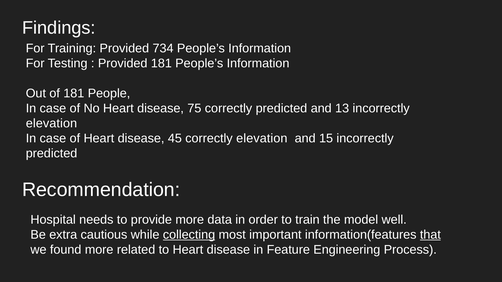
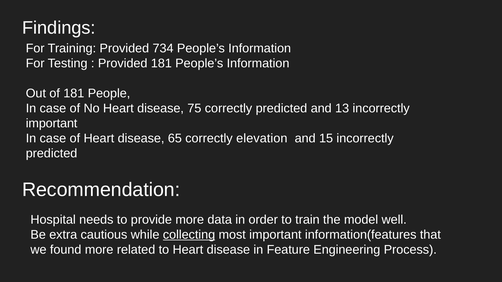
elevation at (51, 124): elevation -> important
45: 45 -> 65
that underline: present -> none
